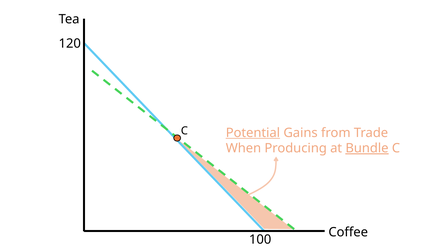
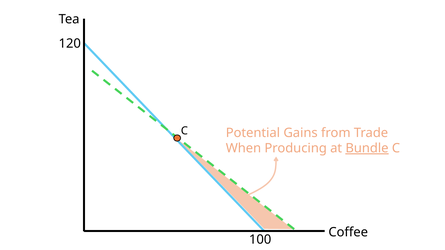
Potential underline: present -> none
